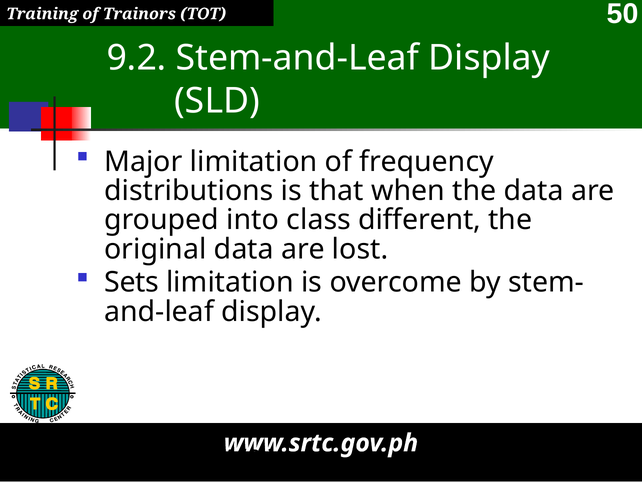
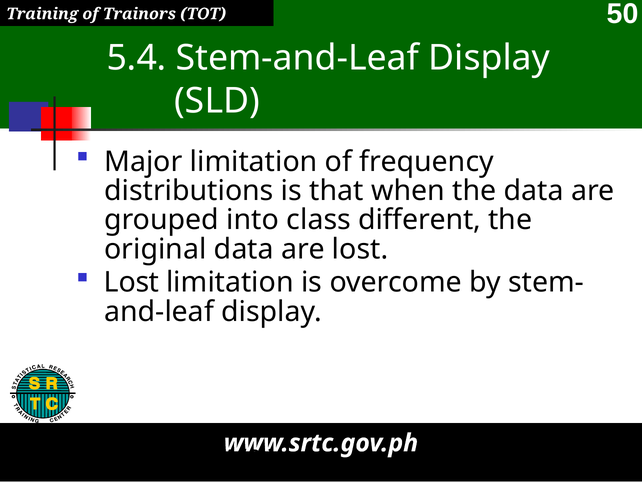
9.2: 9.2 -> 5.4
Sets at (132, 282): Sets -> Lost
